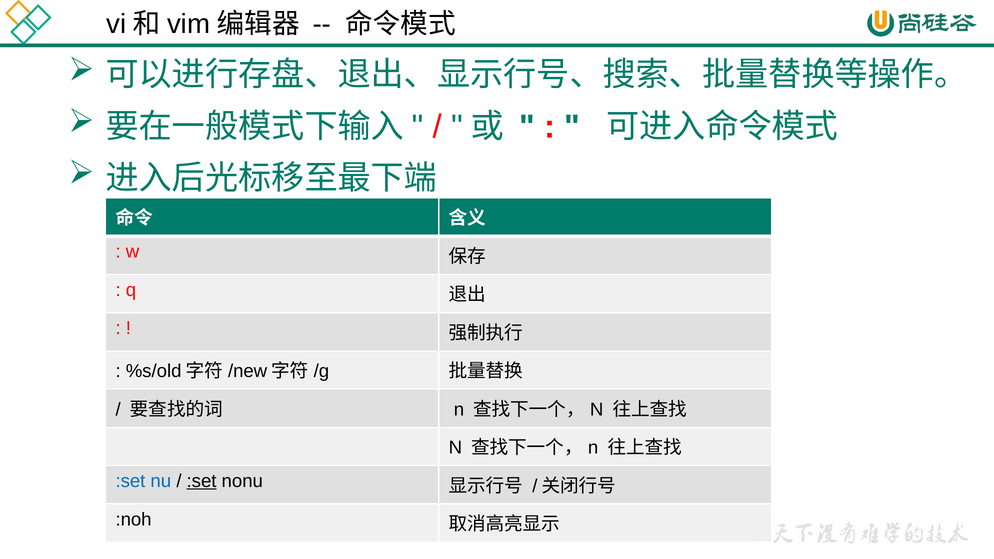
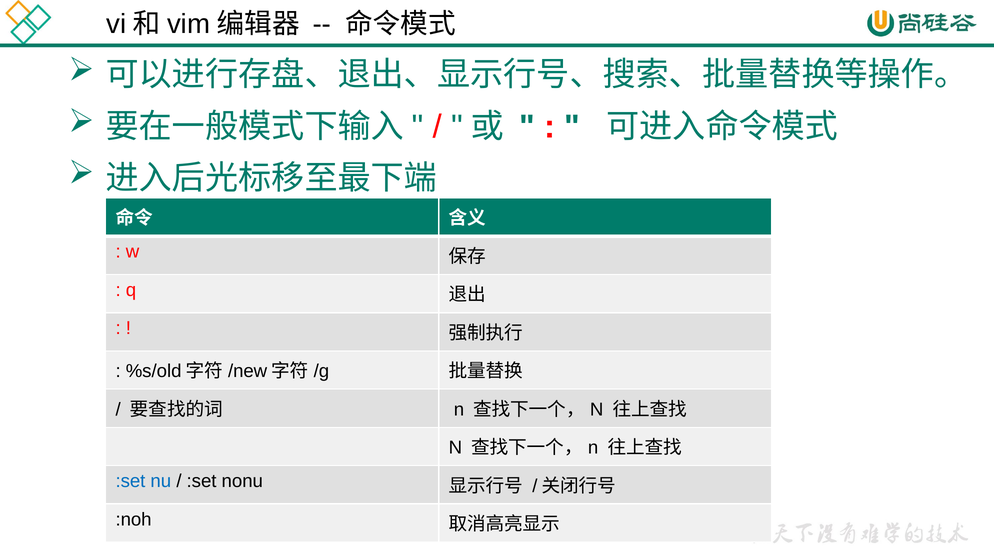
:set at (202, 481) underline: present -> none
